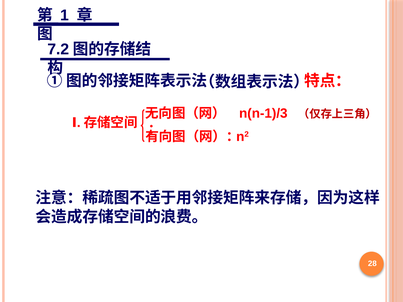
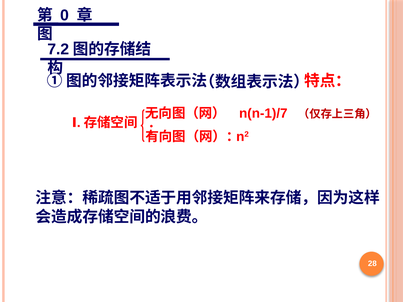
1: 1 -> 0
n(n-1)/3: n(n-1)/3 -> n(n-1)/7
